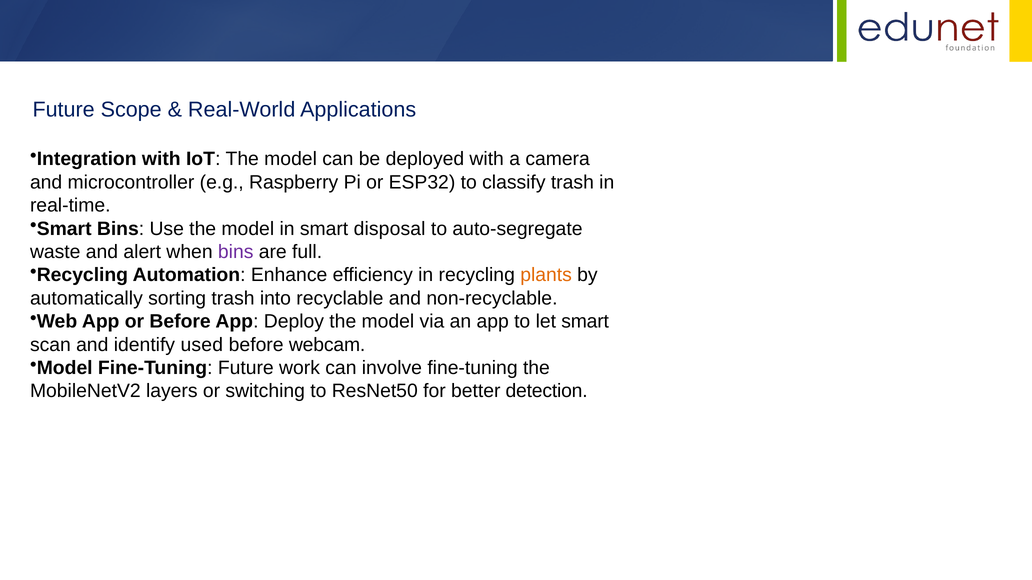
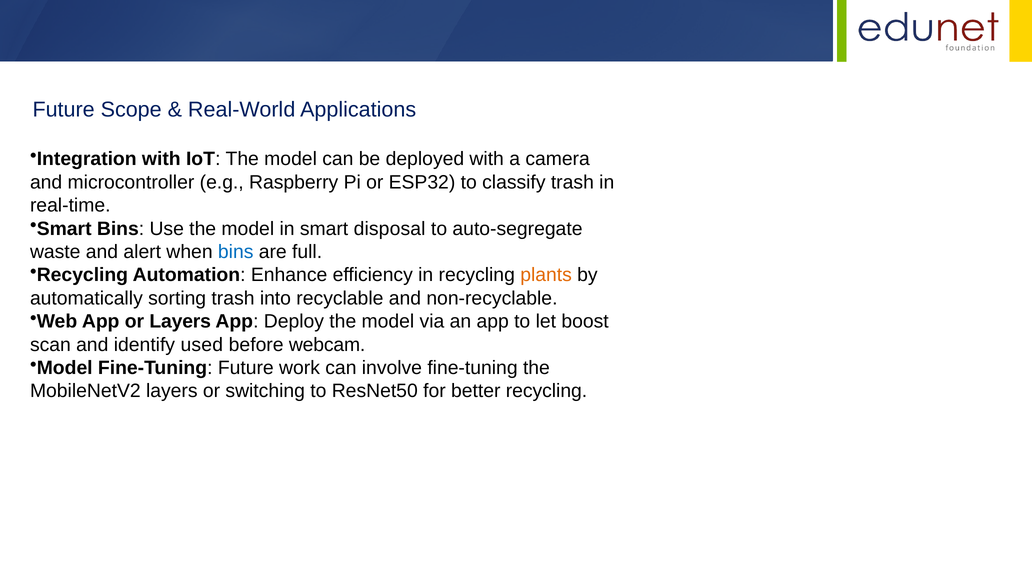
bins at (236, 252) colour: purple -> blue
or Before: Before -> Layers
let smart: smart -> boost
better detection: detection -> recycling
